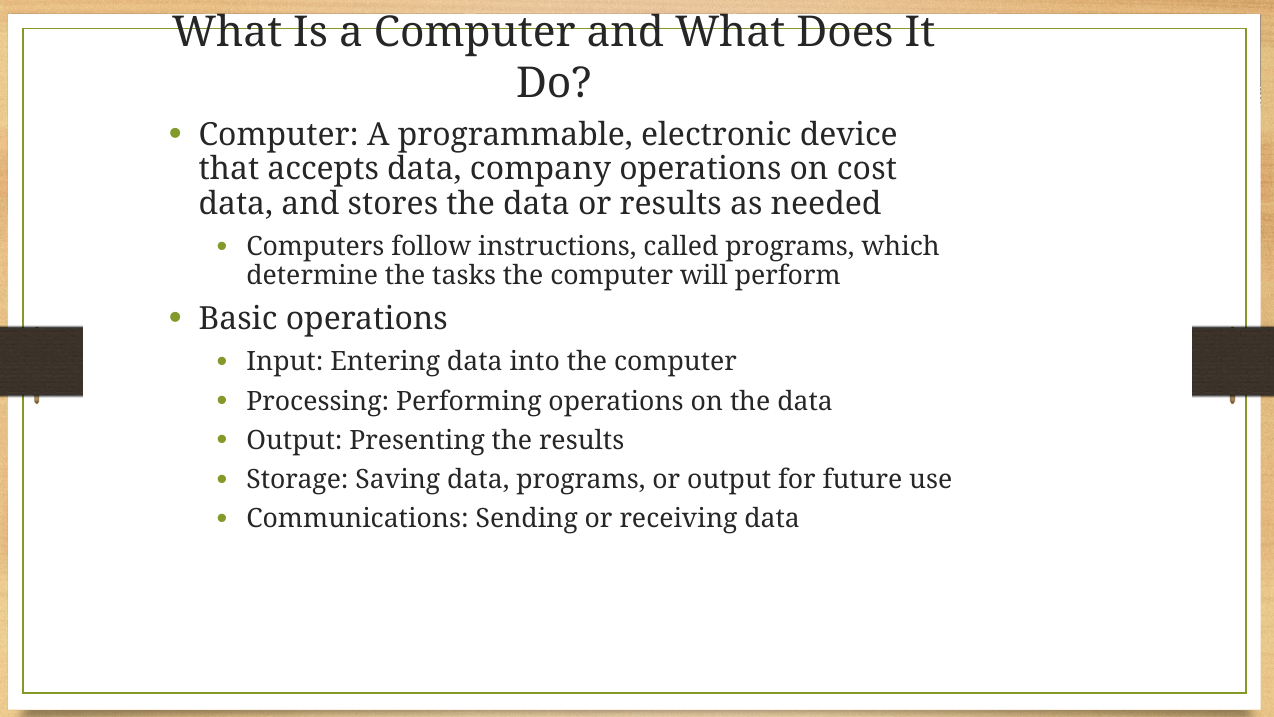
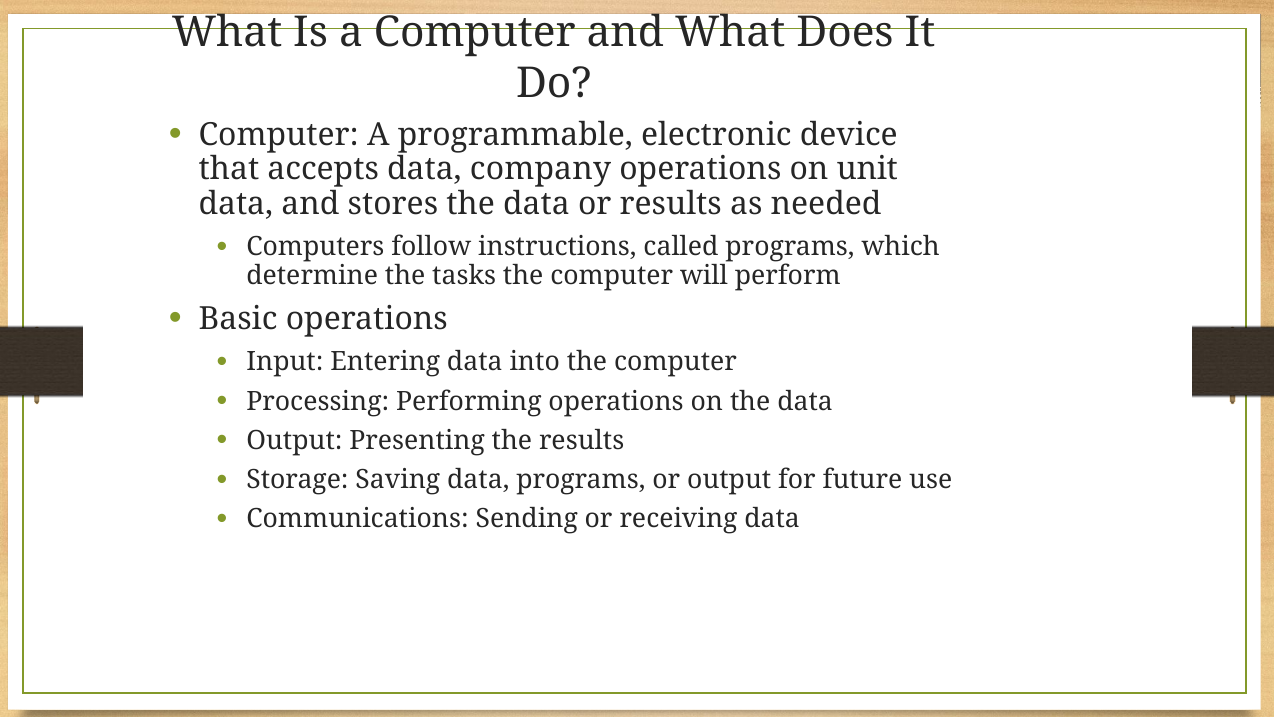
cost: cost -> unit
